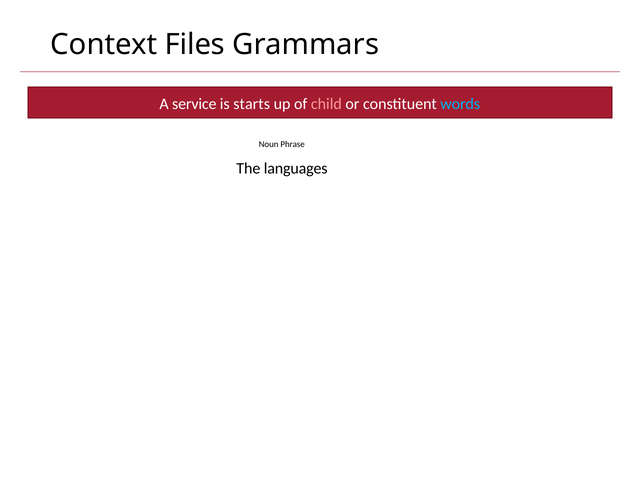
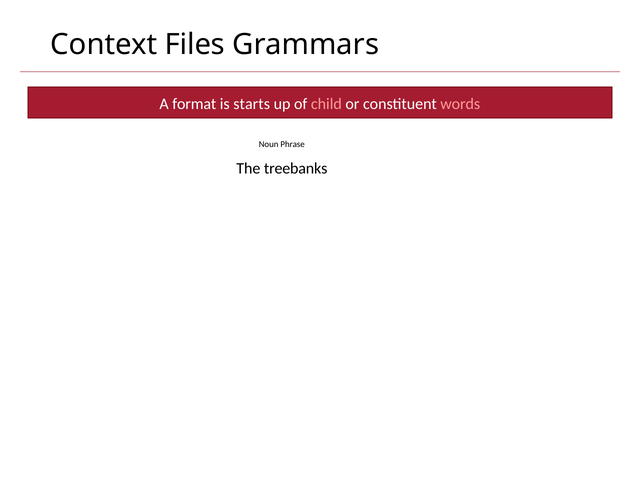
service: service -> format
words colour: light blue -> pink
languages: languages -> treebanks
